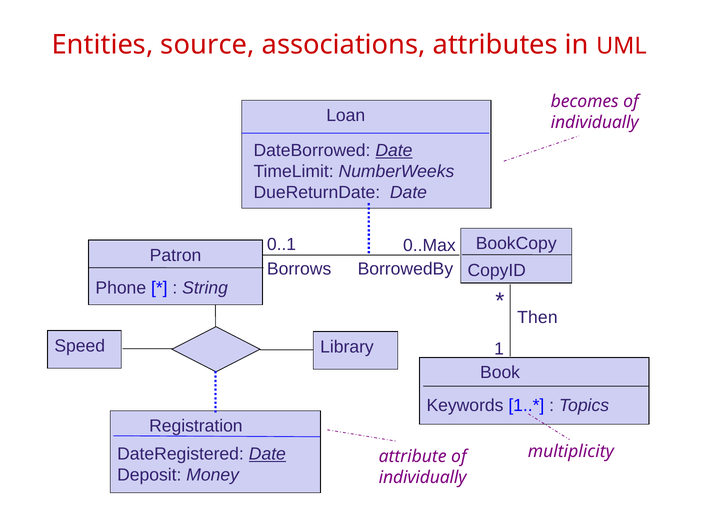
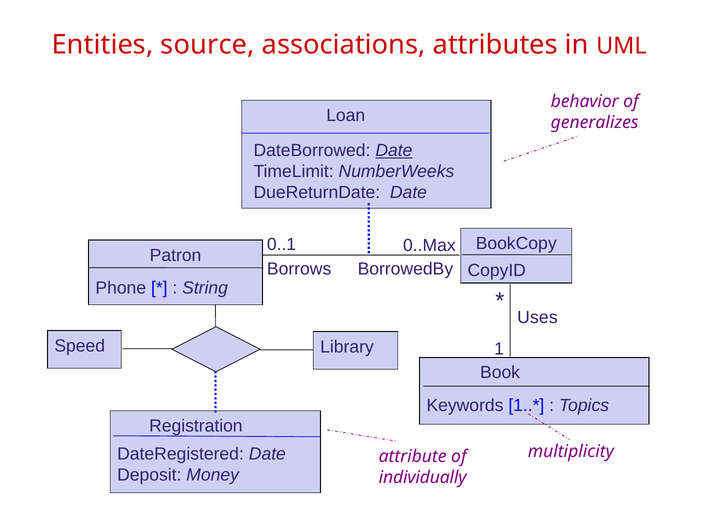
becomes: becomes -> behavior
individually at (595, 123): individually -> generalizes
Then: Then -> Uses
Date at (267, 454) underline: present -> none
